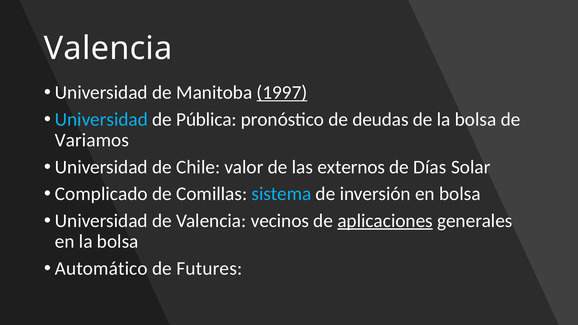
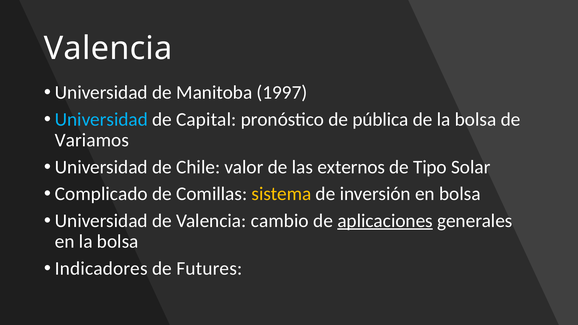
1997 underline: present -> none
Pública: Pública -> Capital
deudas: deudas -> pública
Días: Días -> Tipo
sistema colour: light blue -> yellow
vecinos: vecinos -> cambio
Automático: Automático -> Indicadores
